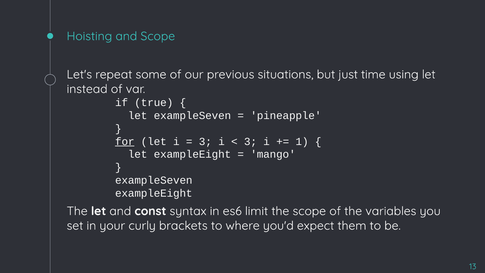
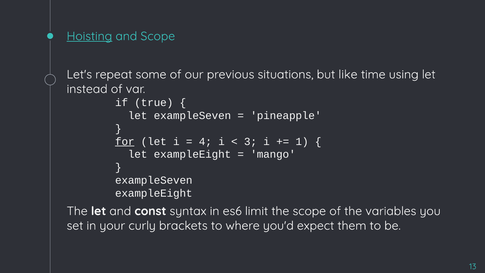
Hoisting underline: none -> present
just: just -> like
3 at (205, 141): 3 -> 4
